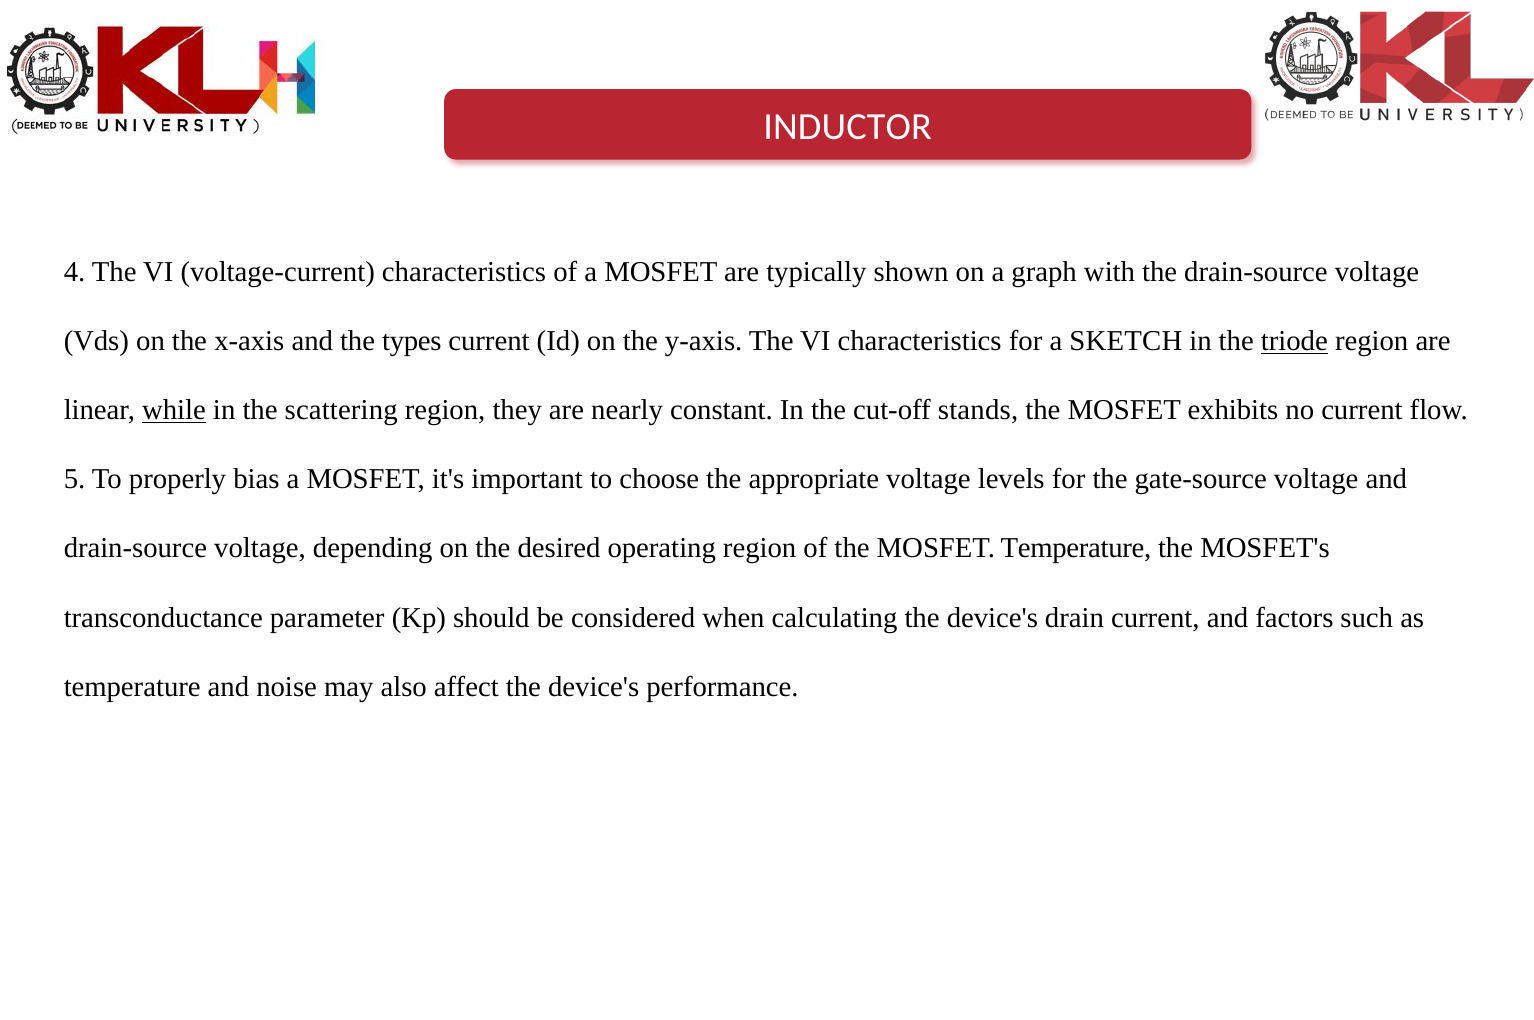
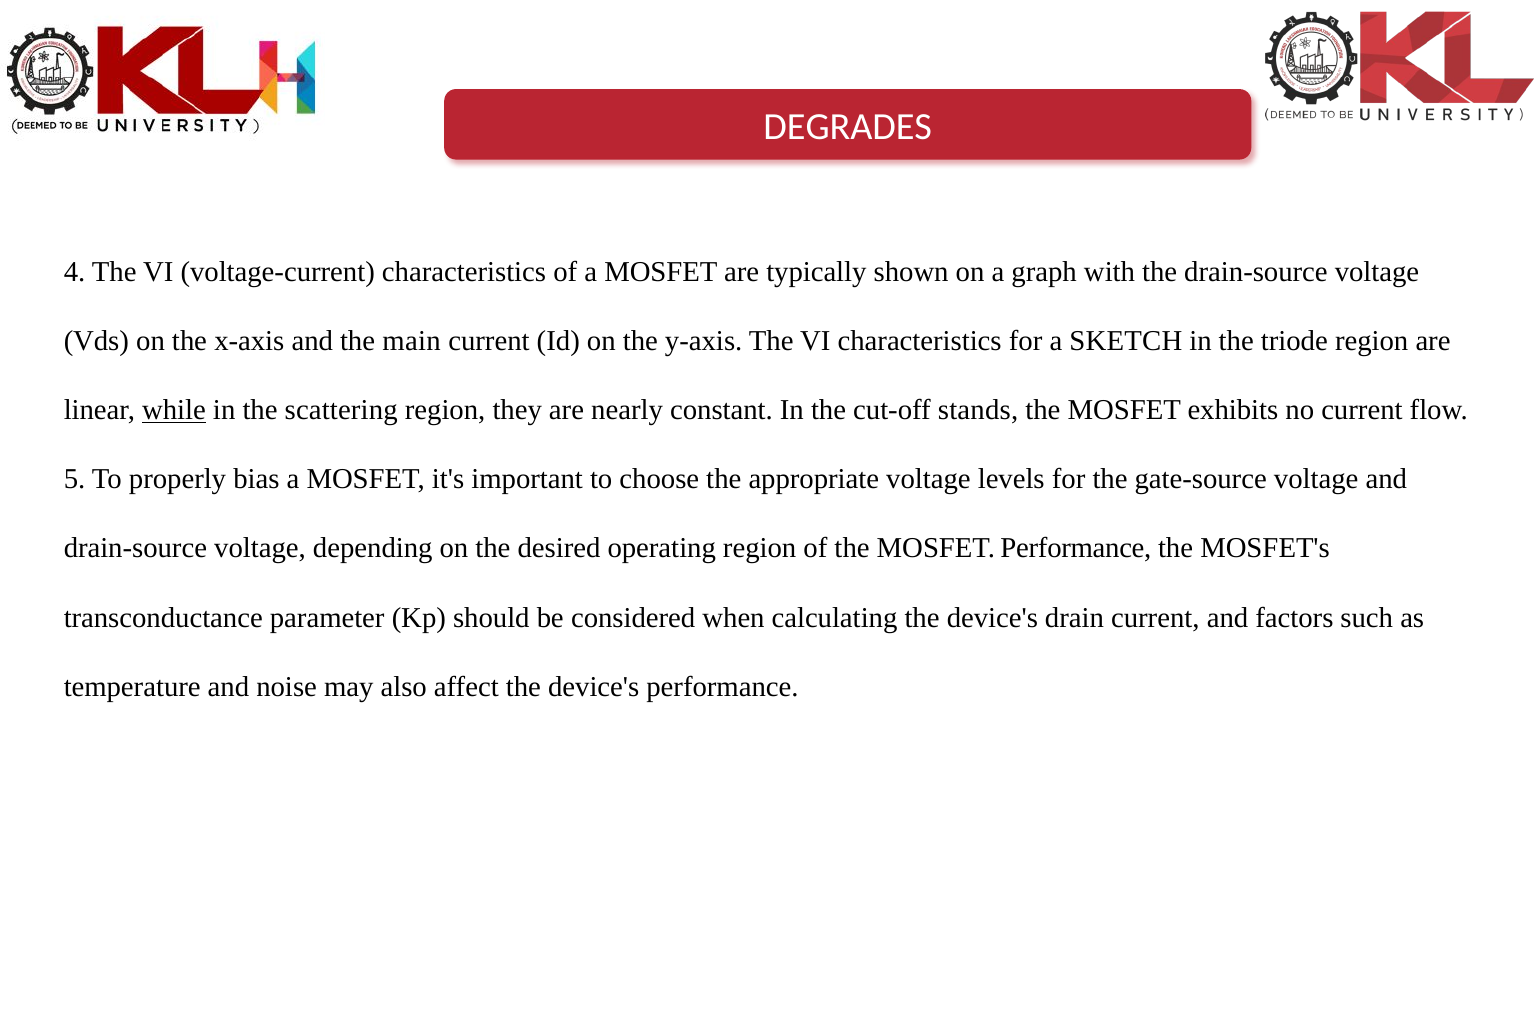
INDUCTOR: INDUCTOR -> DEGRADES
types: types -> main
triode underline: present -> none
MOSFET Temperature: Temperature -> Performance
